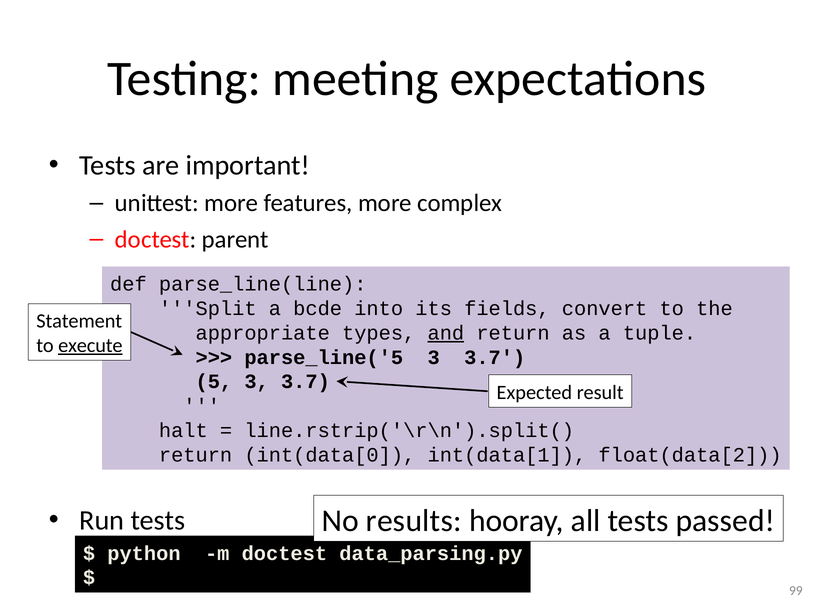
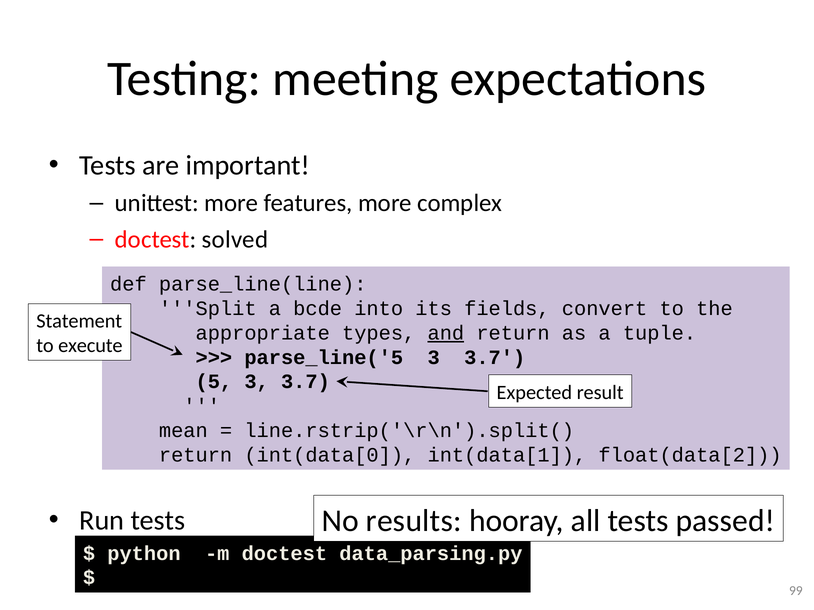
parent: parent -> solved
execute underline: present -> none
halt: halt -> mean
